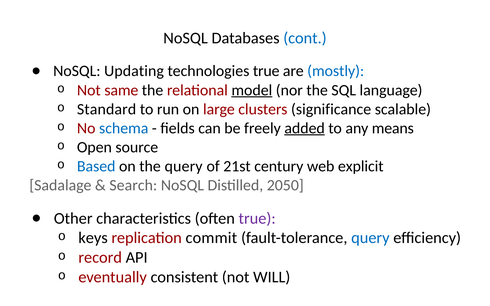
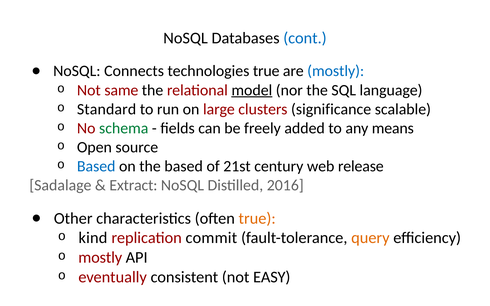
Updating: Updating -> Connects
schema colour: blue -> green
added underline: present -> none
the query: query -> based
explicit: explicit -> release
Search: Search -> Extract
2050: 2050 -> 2016
true at (257, 218) colour: purple -> orange
keys: keys -> kind
query at (370, 238) colour: blue -> orange
record at (100, 258): record -> mostly
WILL: WILL -> EASY
